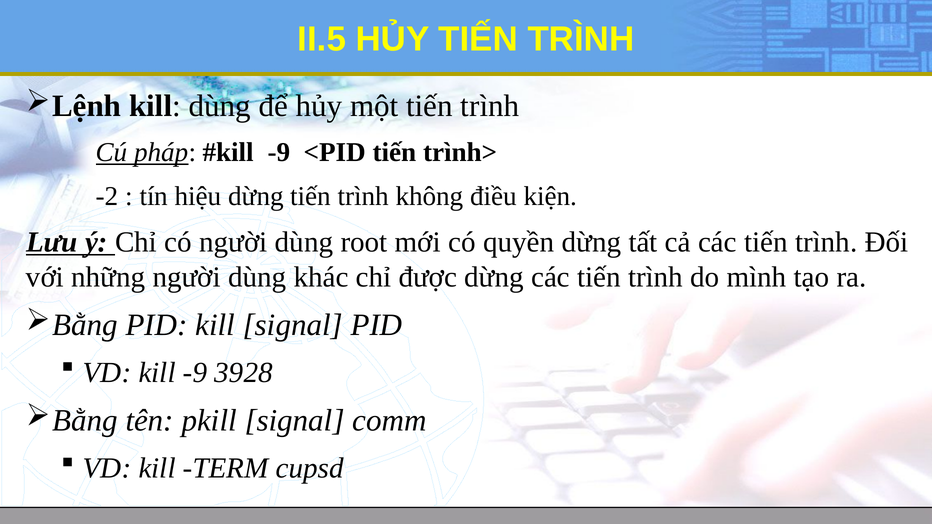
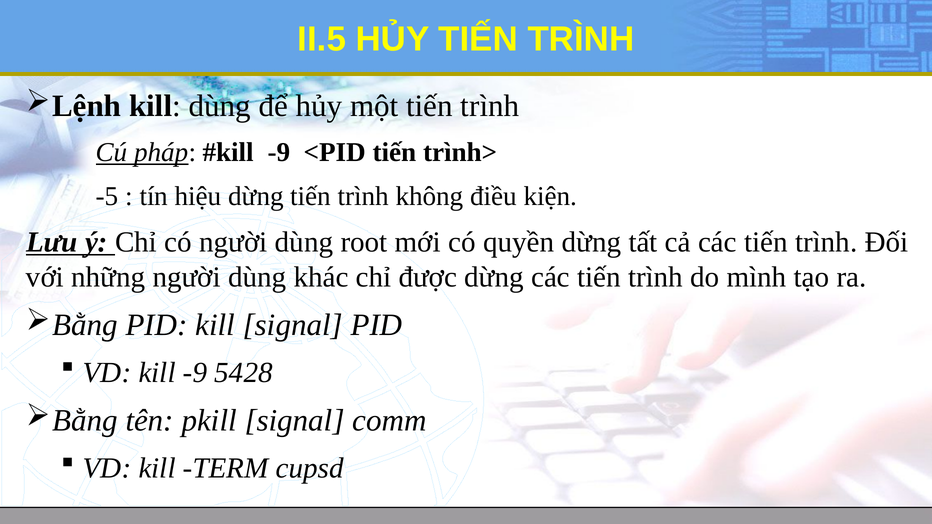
-2: -2 -> -5
3928: 3928 -> 5428
